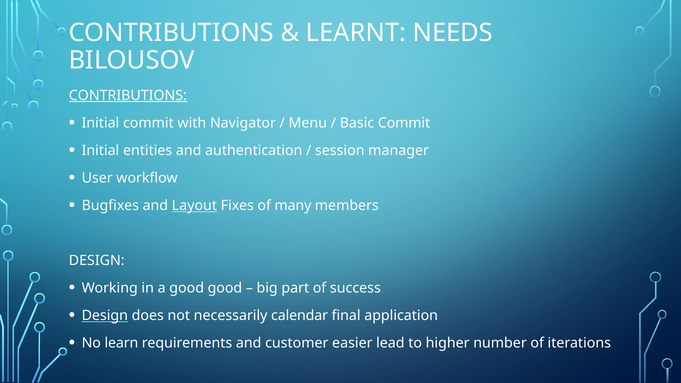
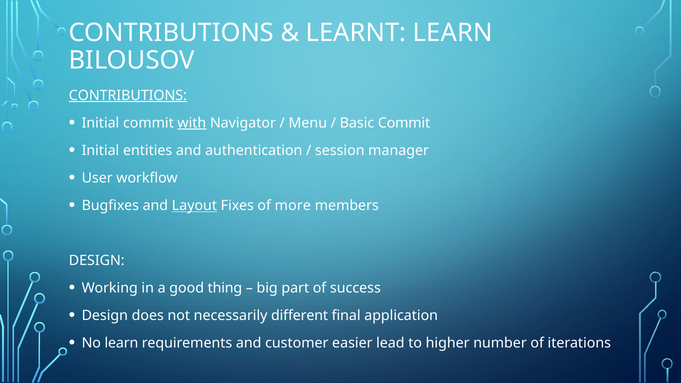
LEARNT NEEDS: NEEDS -> LEARN
with underline: none -> present
many: many -> more
good good: good -> thing
Design at (105, 316) underline: present -> none
calendar: calendar -> different
